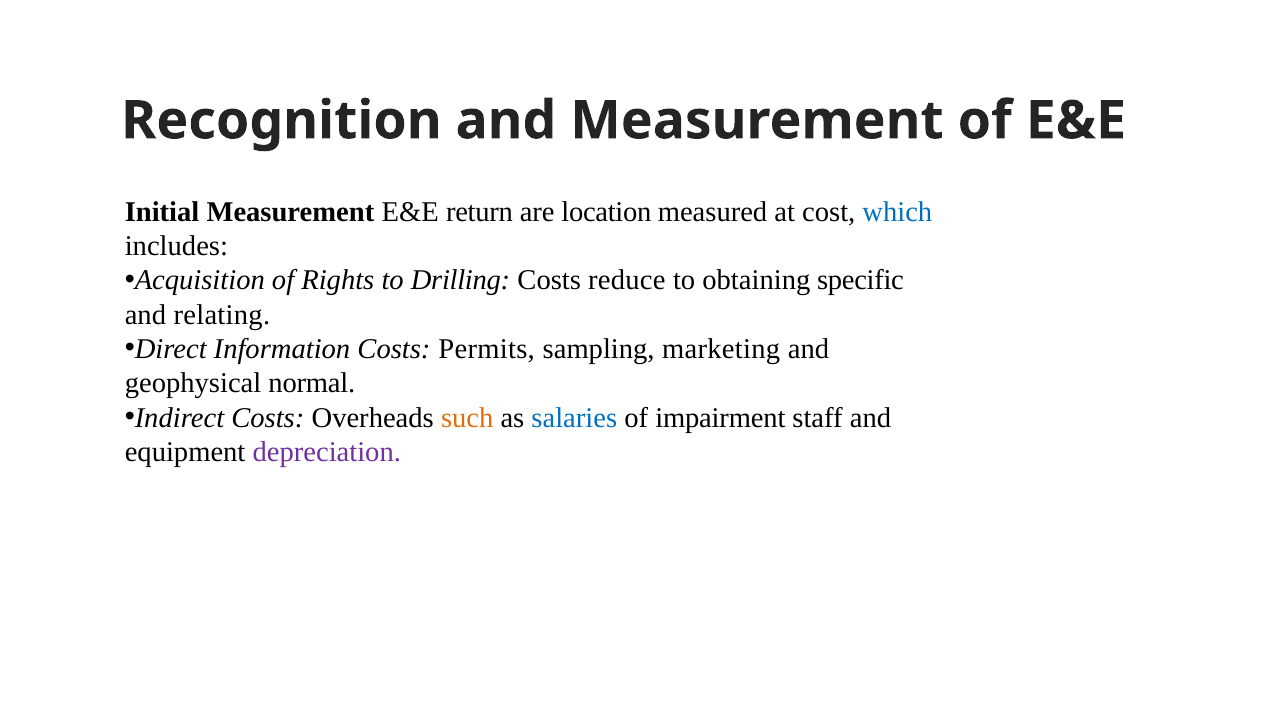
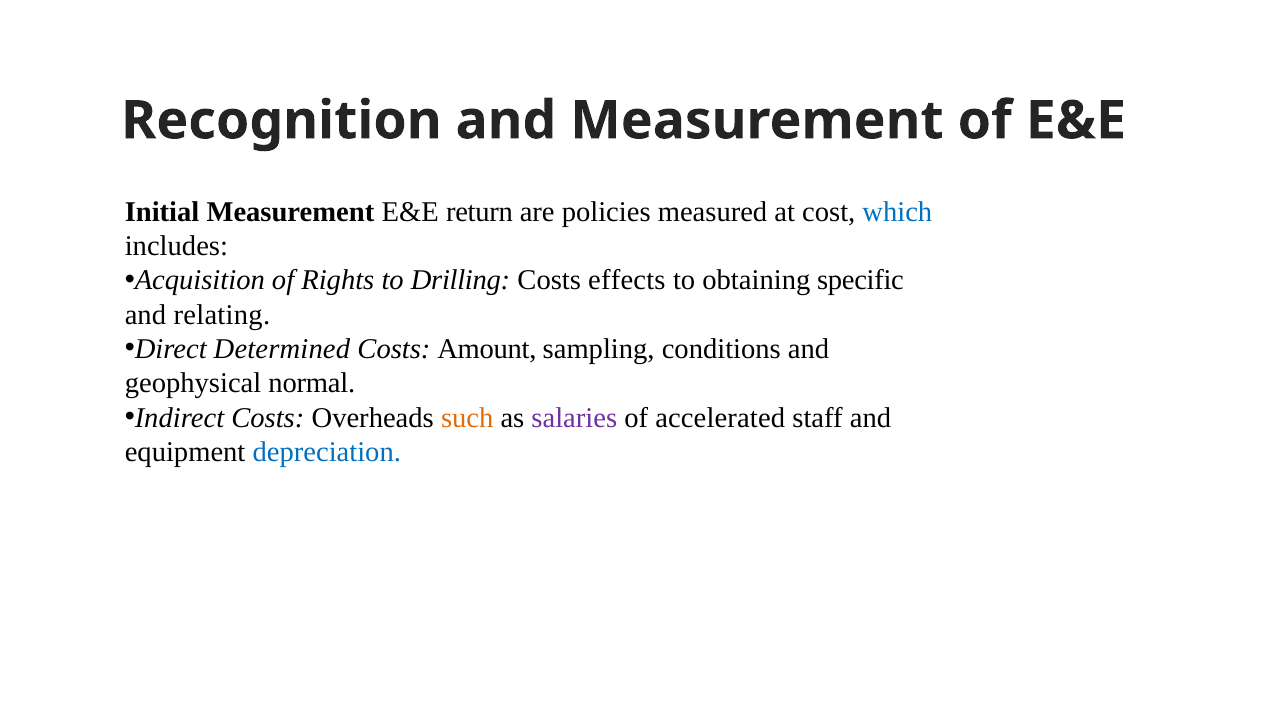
location: location -> policies
reduce: reduce -> effects
Information: Information -> Determined
Permits: Permits -> Amount
marketing: marketing -> conditions
salaries colour: blue -> purple
impairment: impairment -> accelerated
depreciation colour: purple -> blue
